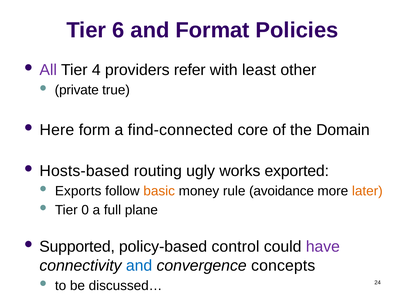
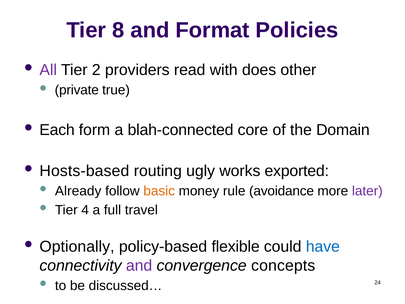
6: 6 -> 8
4: 4 -> 2
refer: refer -> read
least: least -> does
Here: Here -> Each
find-connected: find-connected -> blah-connected
Exports: Exports -> Already
later colour: orange -> purple
0: 0 -> 4
plane: plane -> travel
Supported: Supported -> Optionally
control: control -> flexible
have colour: purple -> blue
and at (139, 265) colour: blue -> purple
